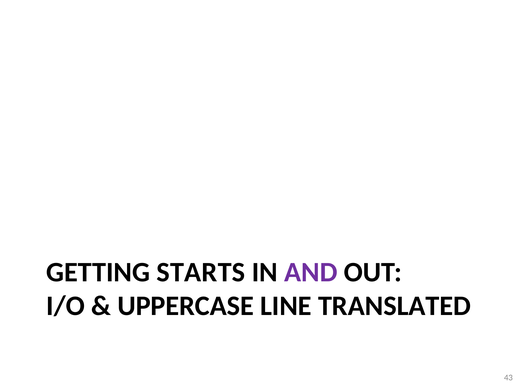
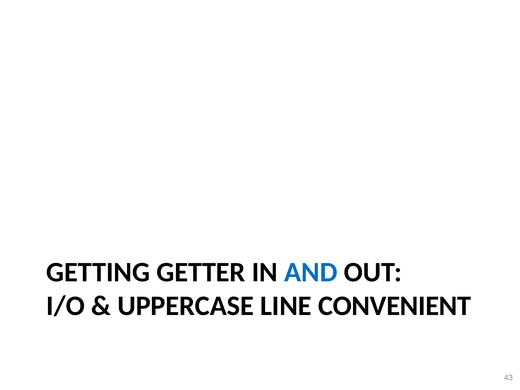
STARTS: STARTS -> GETTER
AND colour: purple -> blue
TRANSLATED: TRANSLATED -> CONVENIENT
